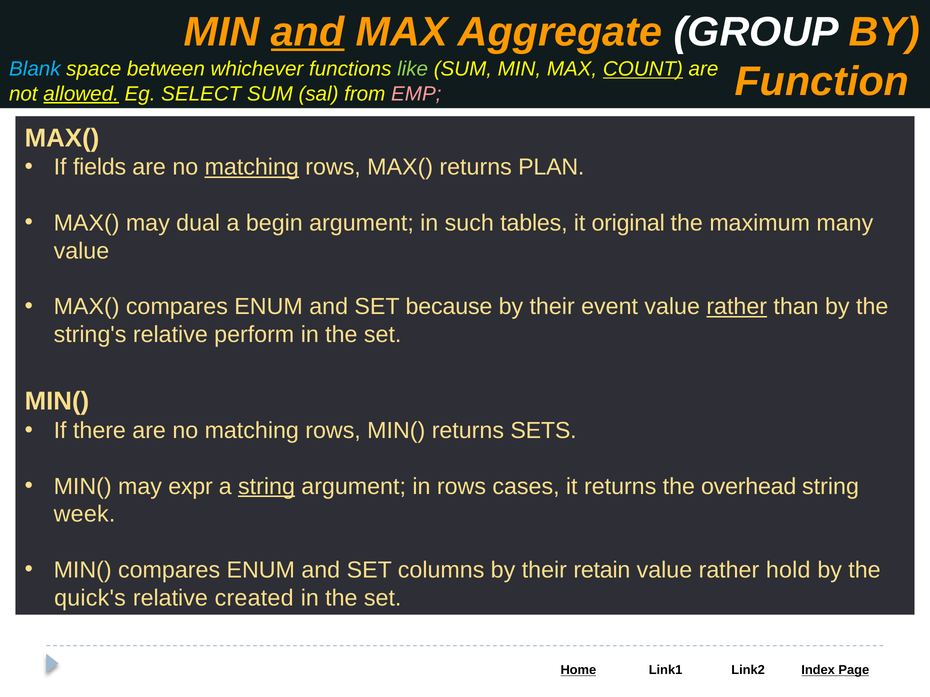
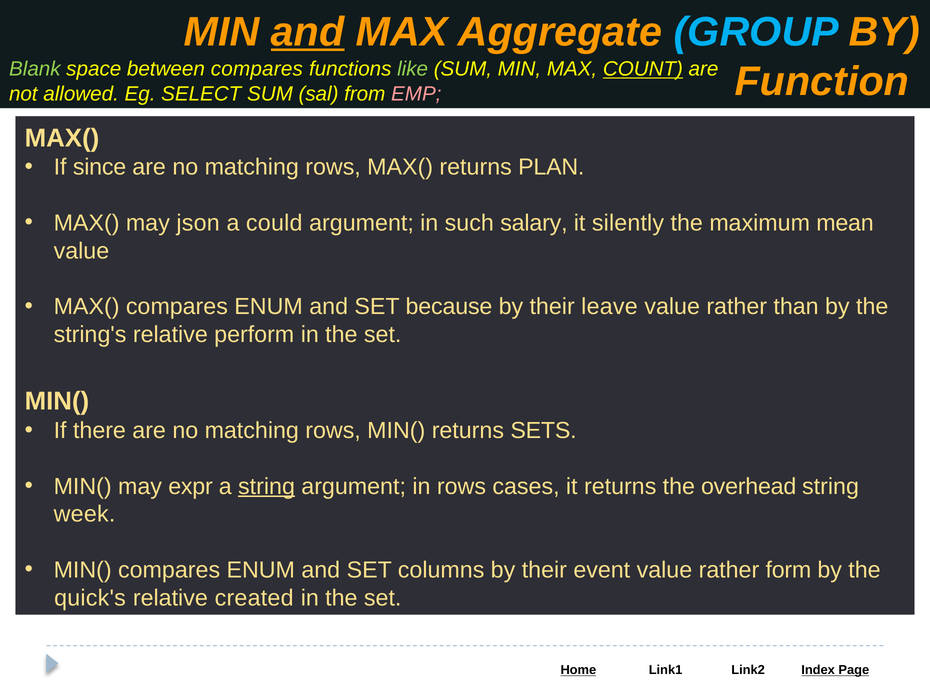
GROUP colour: white -> light blue
Blank colour: light blue -> light green
between whichever: whichever -> compares
allowed underline: present -> none
fields: fields -> since
matching at (252, 167) underline: present -> none
dual: dual -> json
begin: begin -> could
tables: tables -> salary
original: original -> silently
many: many -> mean
event: event -> leave
rather at (737, 307) underline: present -> none
retain: retain -> event
hold: hold -> form
